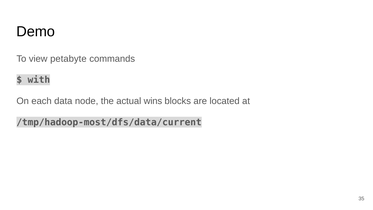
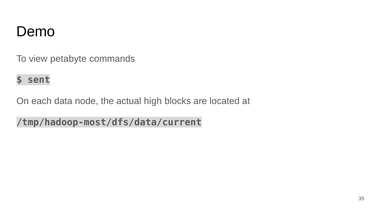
with: with -> sent
wins: wins -> high
